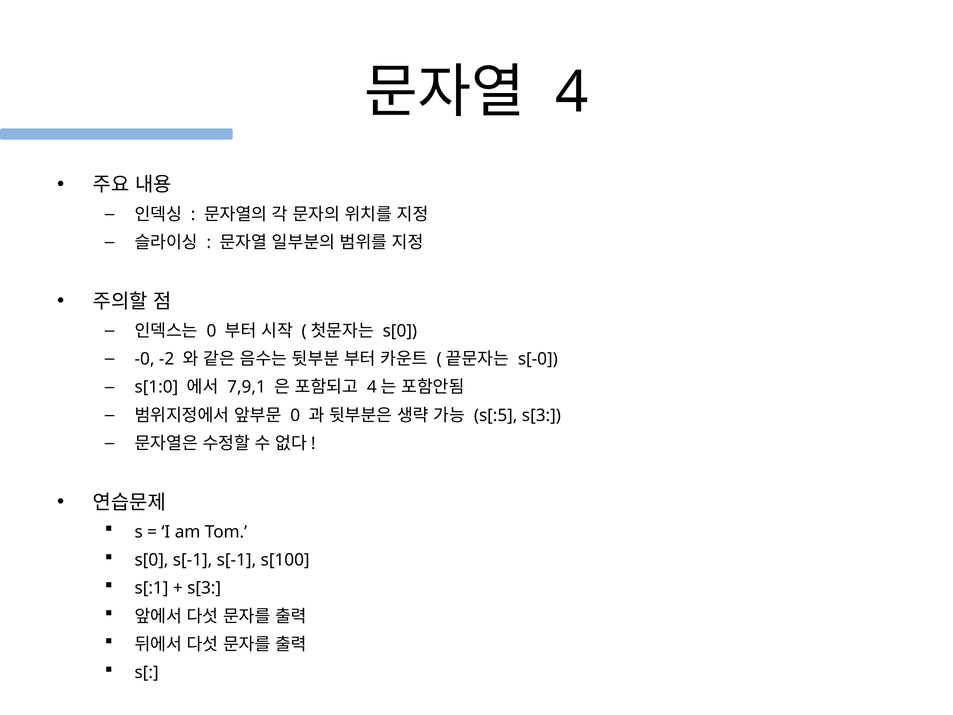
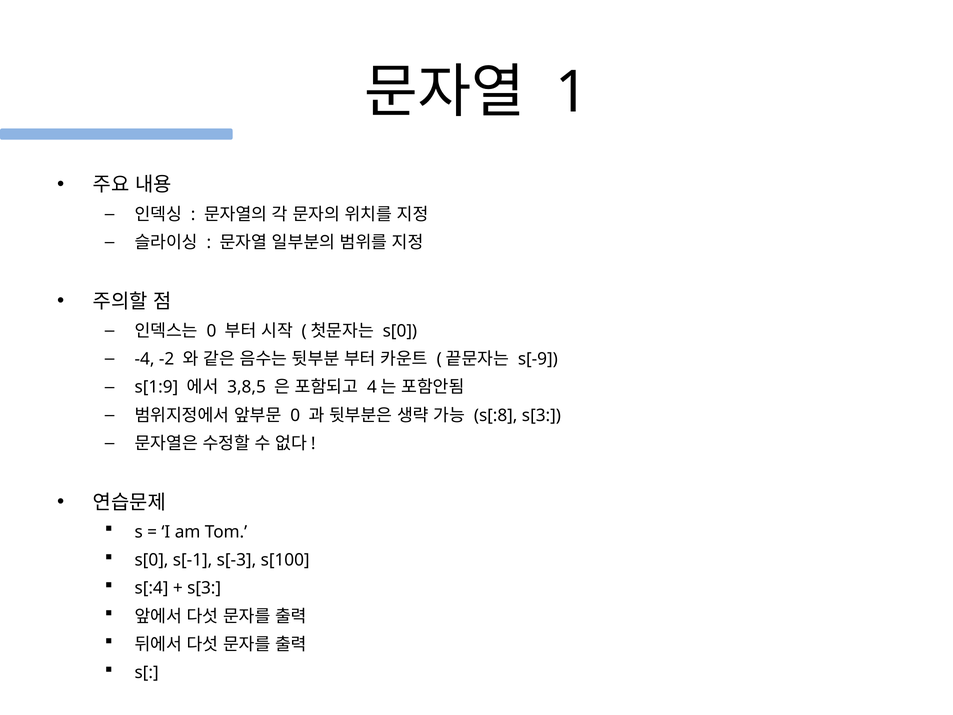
4: 4 -> 1
-0: -0 -> -4
s[-0: s[-0 -> s[-9
s[1:0: s[1:0 -> s[1:9
7,9,1: 7,9,1 -> 3,8,5
s[:5: s[:5 -> s[:8
s[-1 s[-1: s[-1 -> s[-3
s[:1: s[:1 -> s[:4
